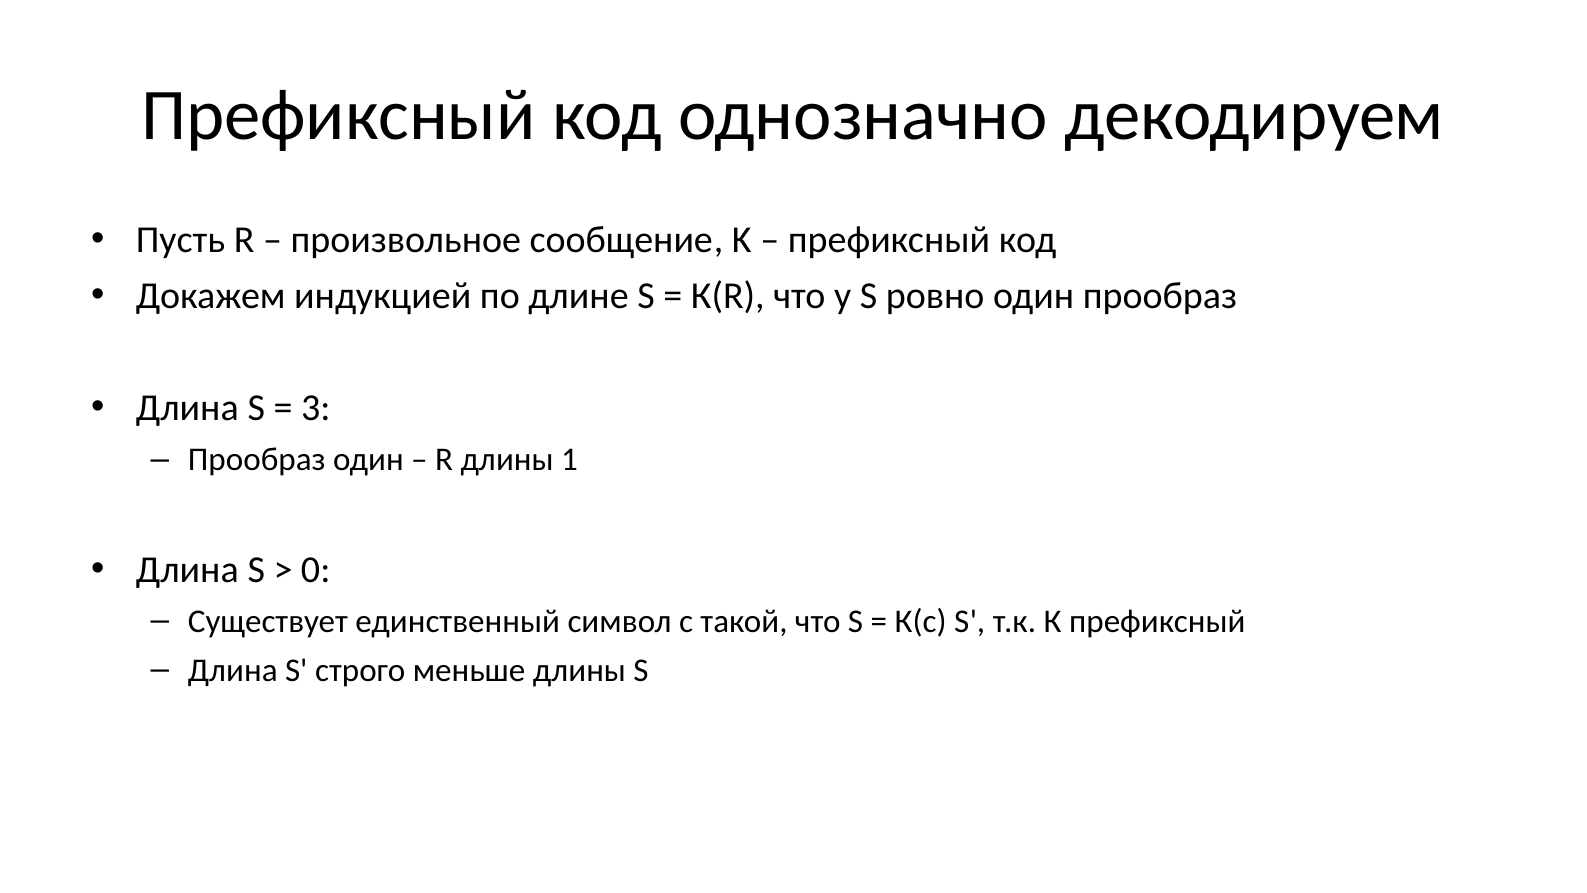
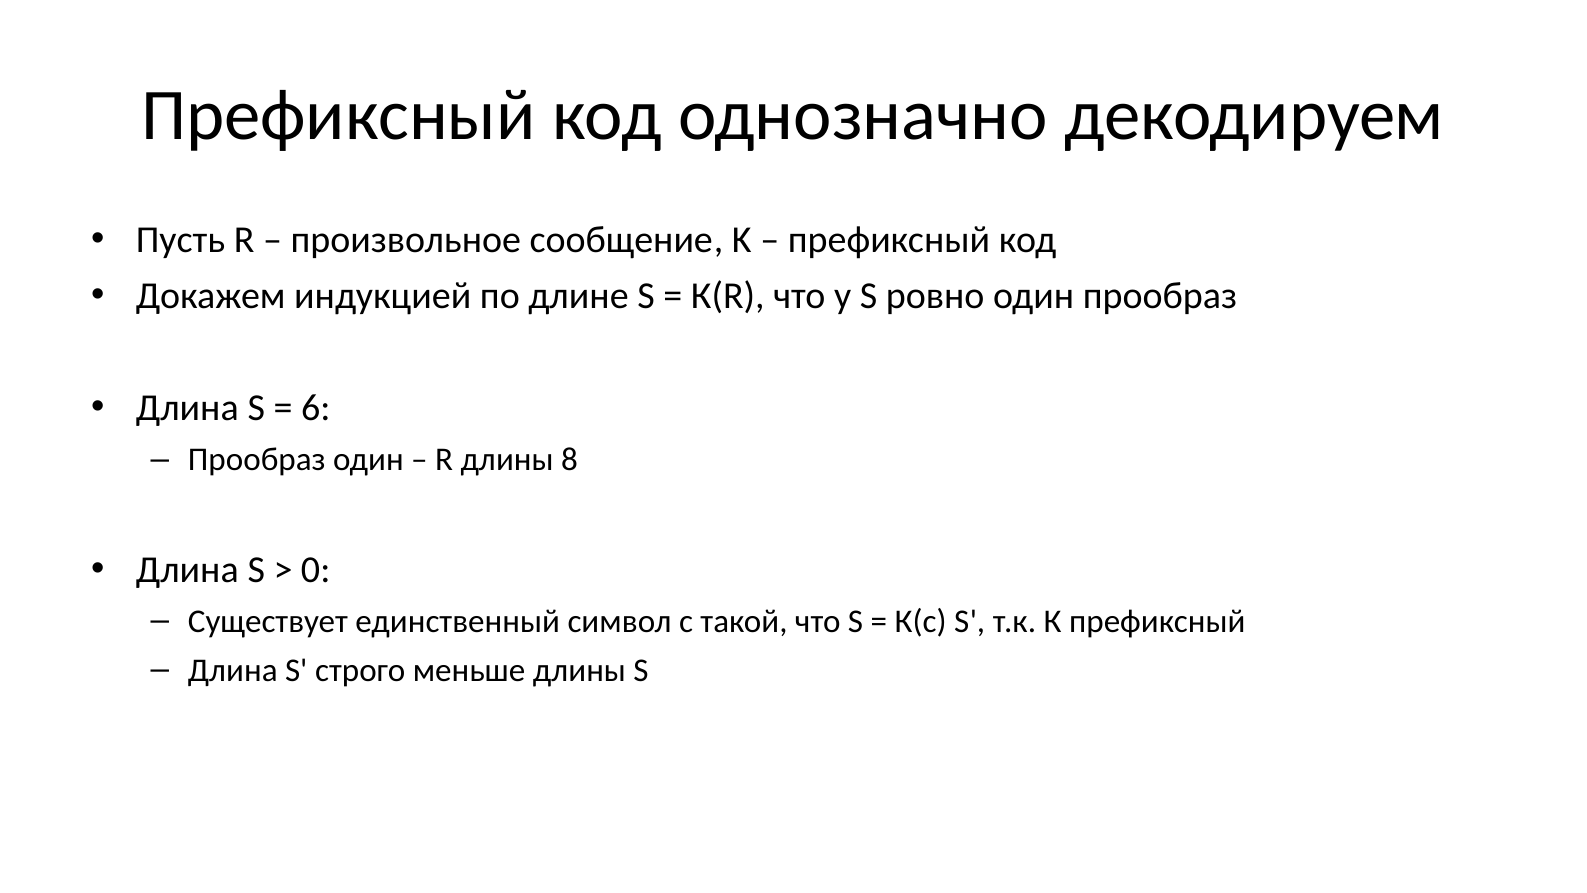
3: 3 -> 6
1: 1 -> 8
